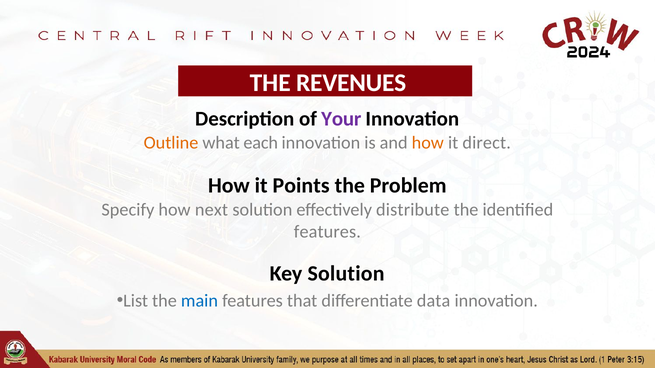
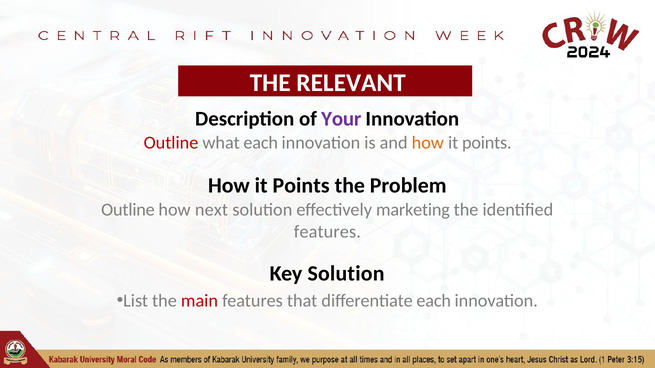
REVENUES: REVENUES -> RELEVANT
Outline at (171, 143) colour: orange -> red
direct at (487, 143): direct -> points
Specify at (128, 210): Specify -> Outline
distribute: distribute -> marketing
main colour: blue -> red
differentiate data: data -> each
